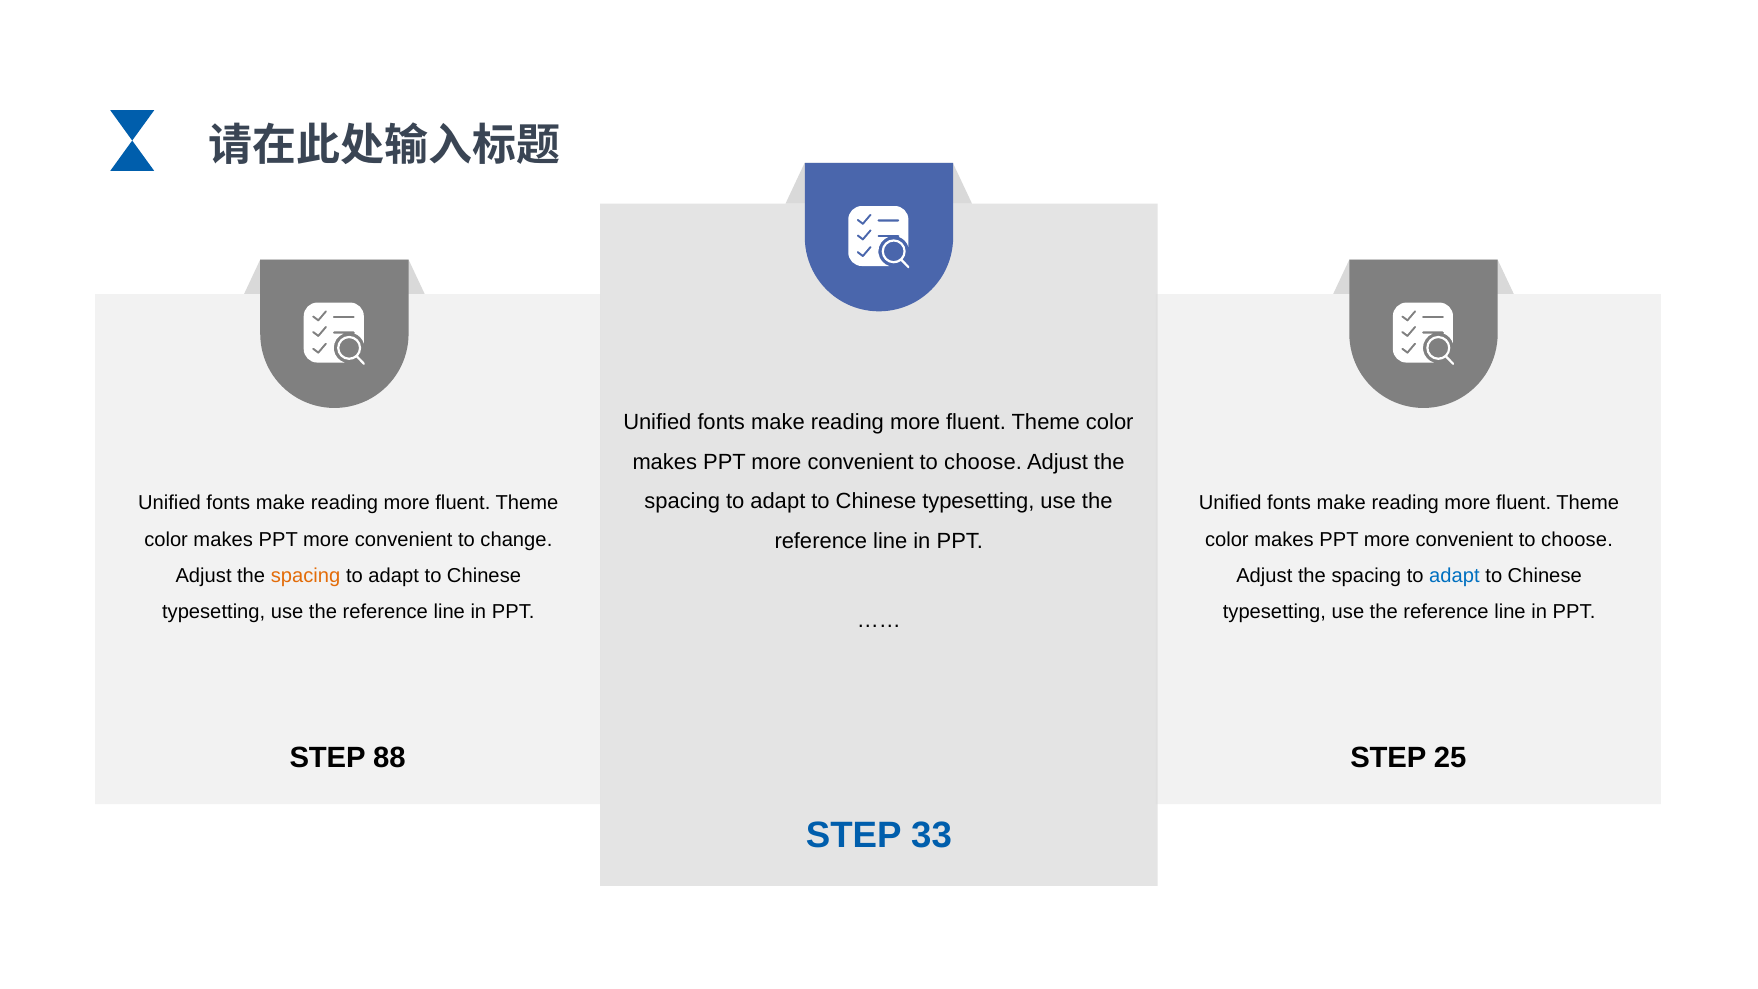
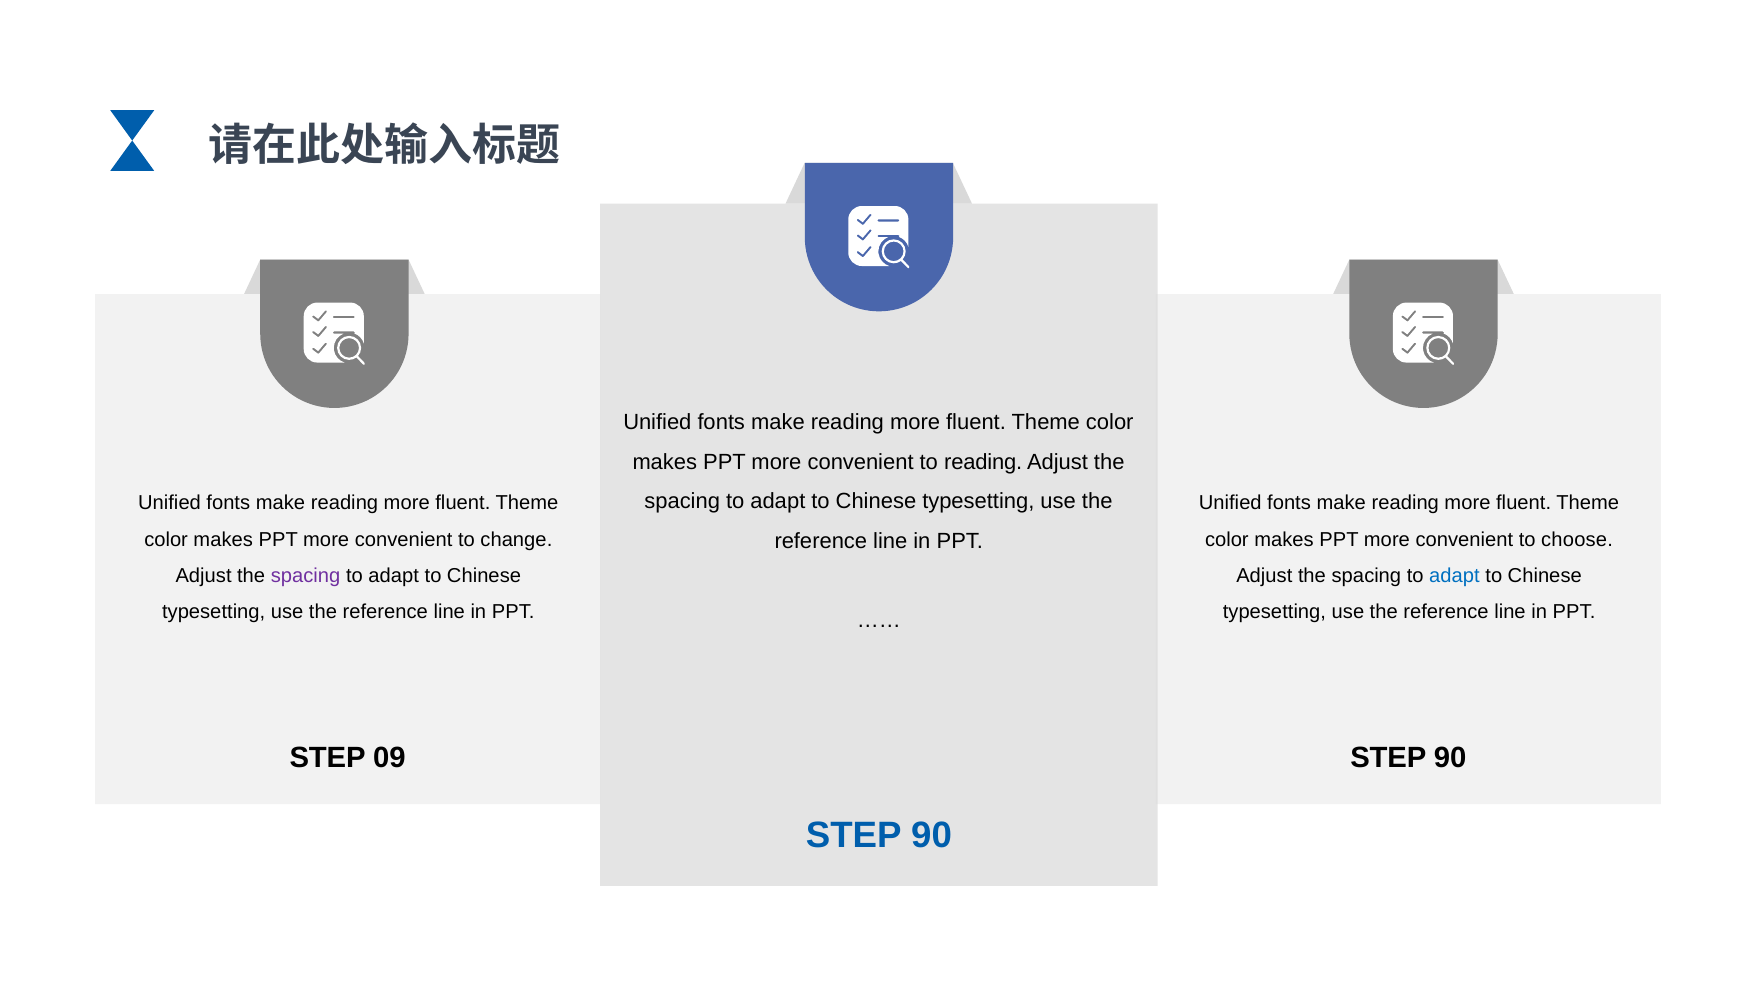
choose at (983, 462): choose -> reading
spacing at (306, 576) colour: orange -> purple
88: 88 -> 09
25 at (1450, 758): 25 -> 90
33 at (932, 836): 33 -> 90
